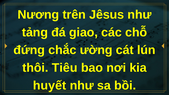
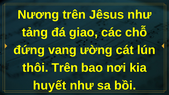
chắc: chắc -> vang
thôi Tiêu: Tiêu -> Trên
